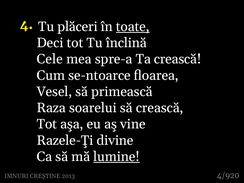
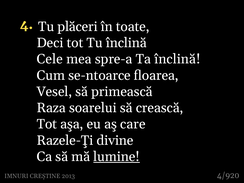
toate underline: present -> none
Ta crească: crească -> înclină
vine: vine -> care
